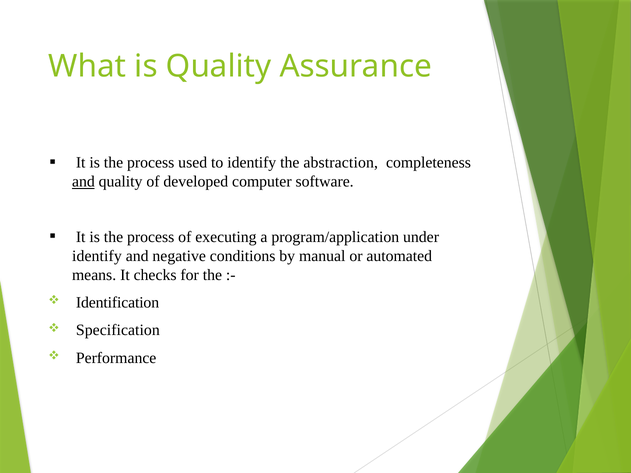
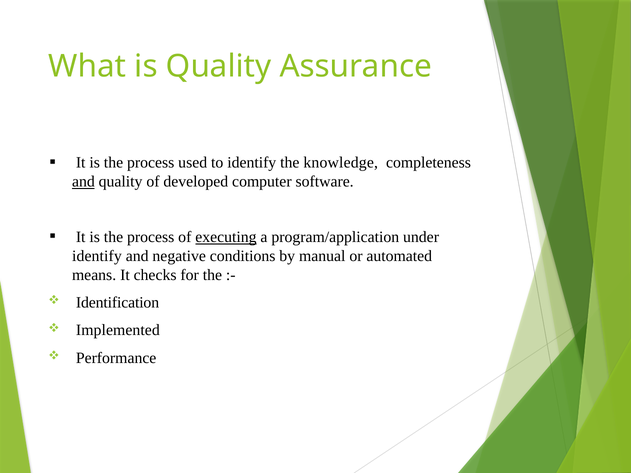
abstraction: abstraction -> knowledge
executing underline: none -> present
Specification: Specification -> Implemented
